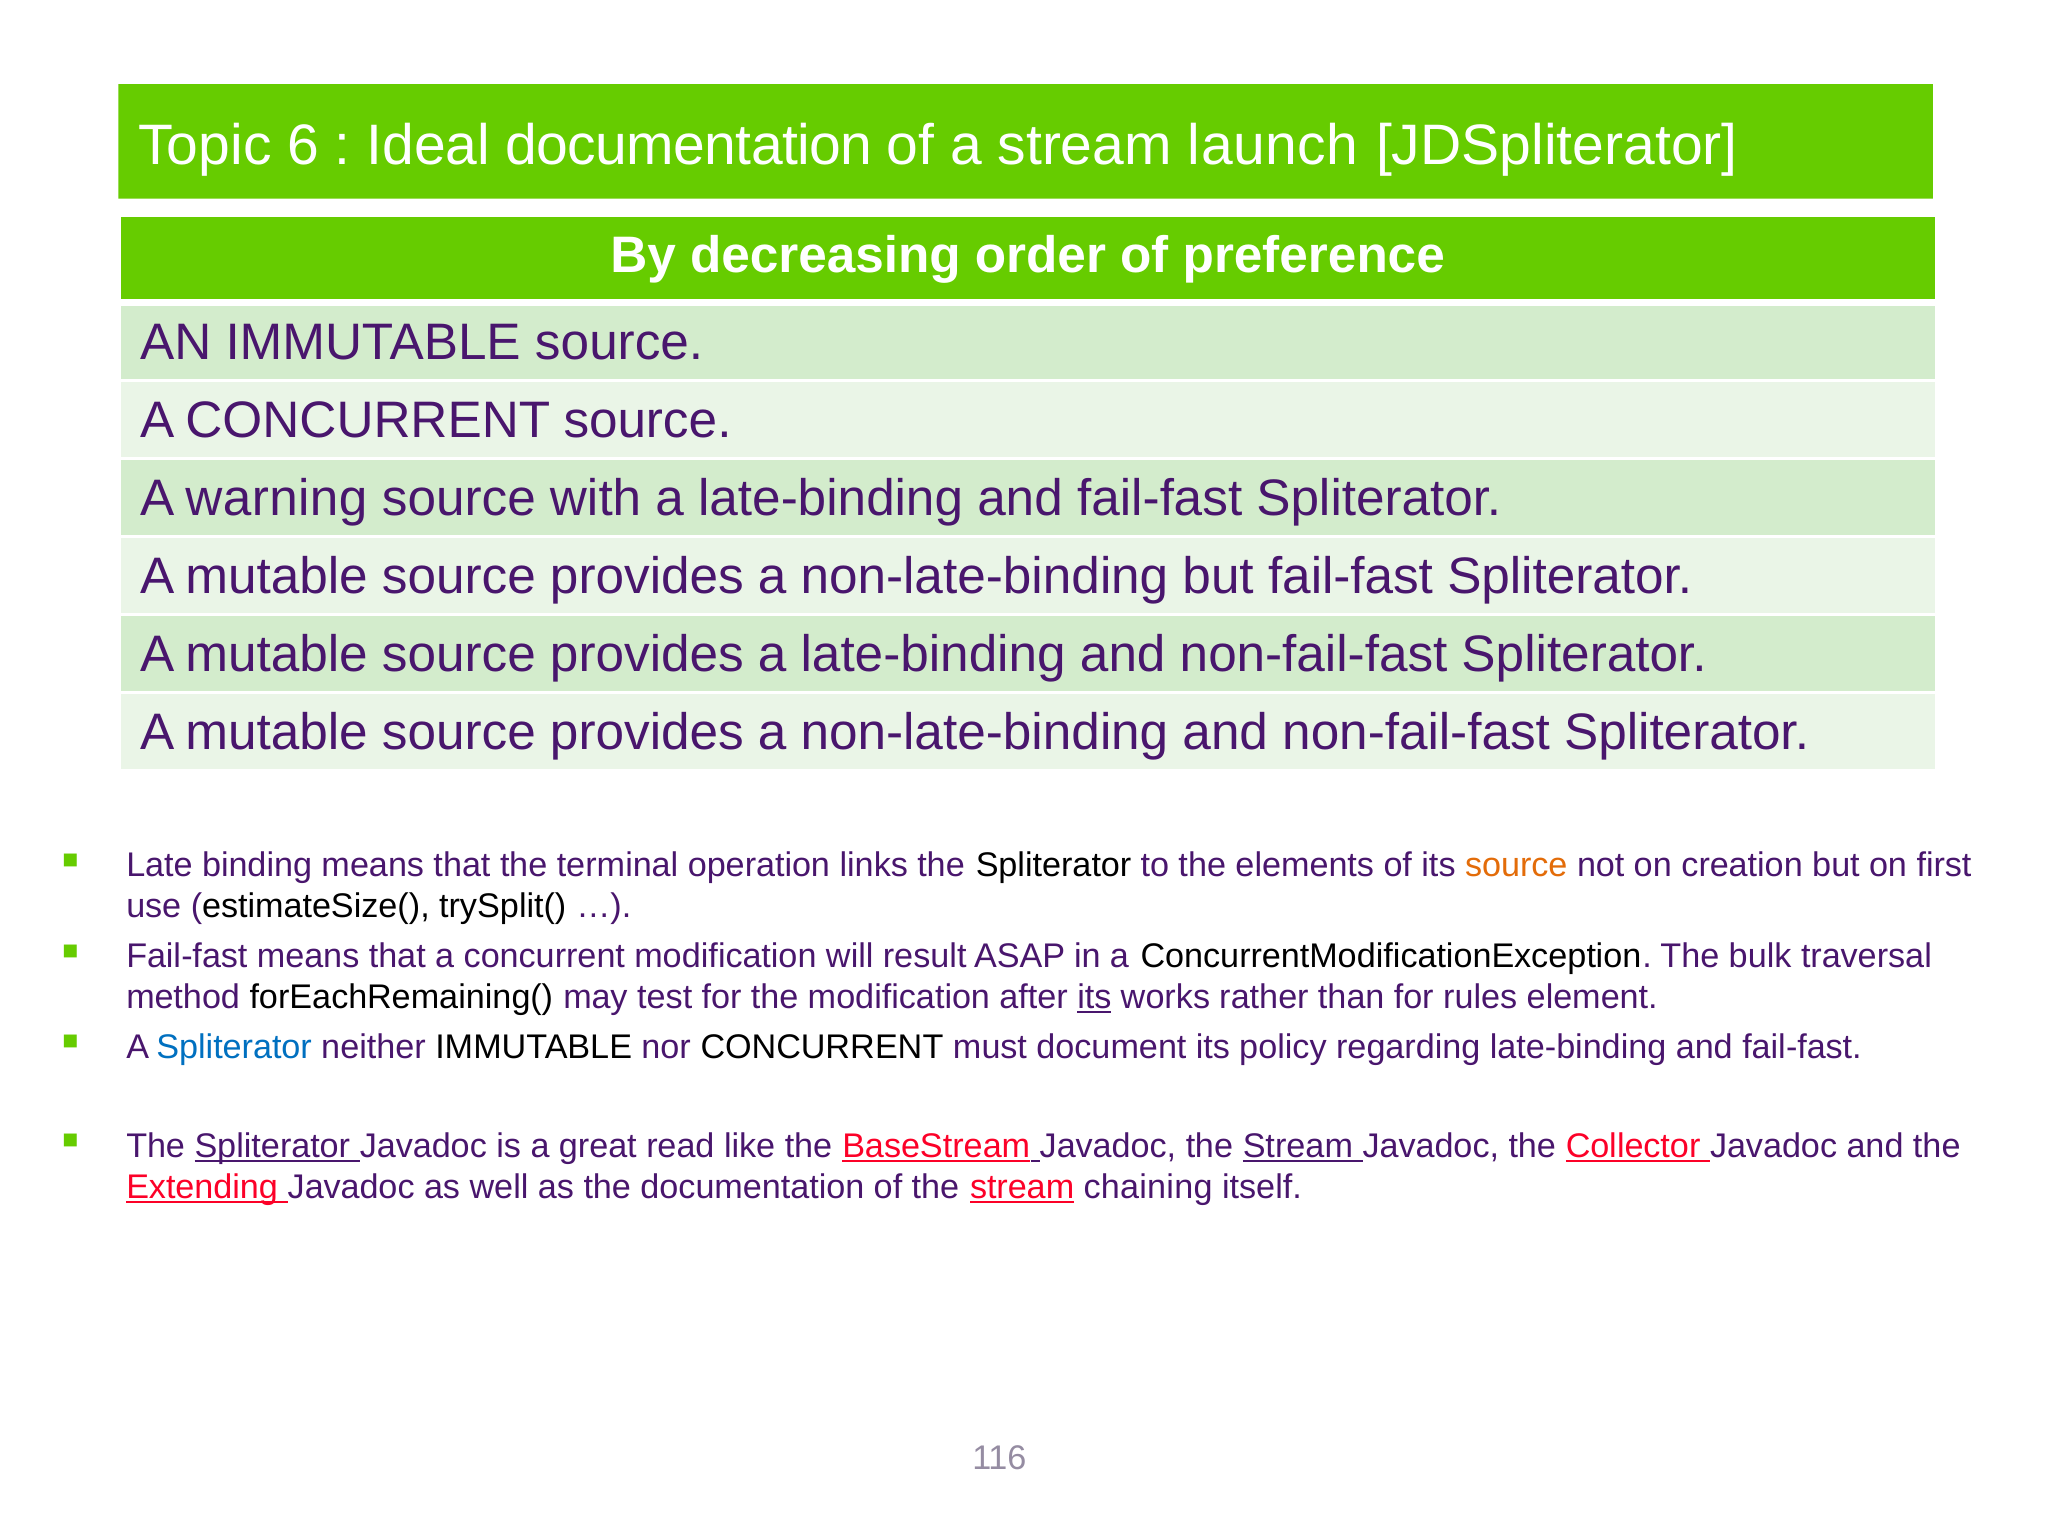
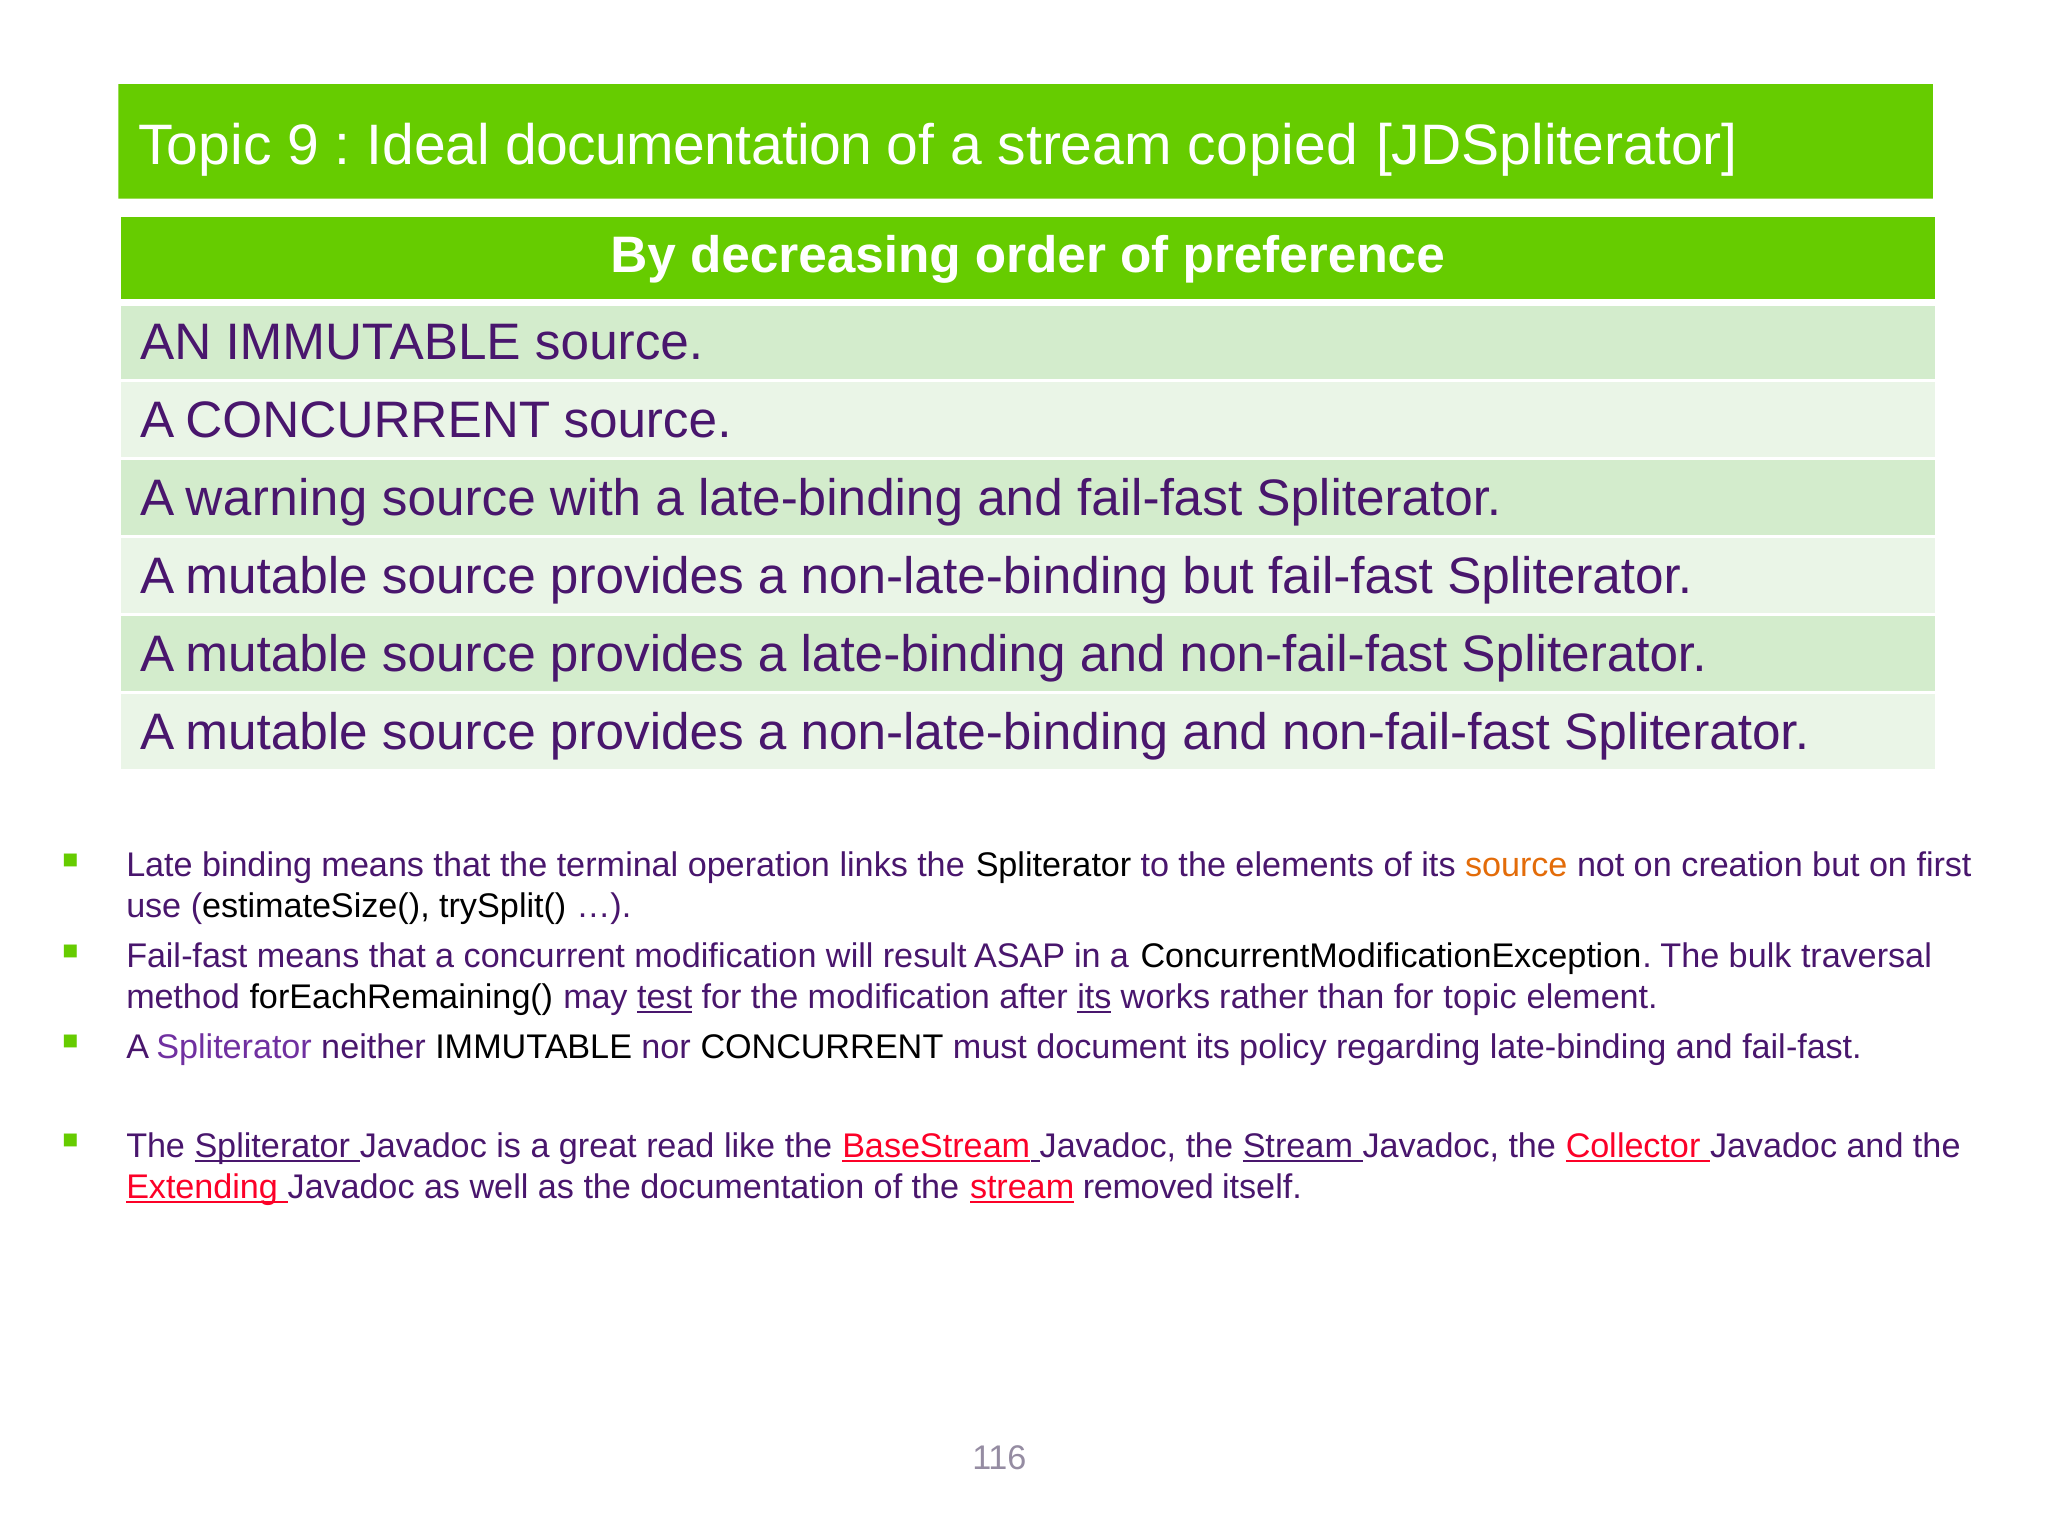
6: 6 -> 9
launch: launch -> copied
test underline: none -> present
for rules: rules -> topic
Spliterator at (234, 1047) colour: blue -> purple
chaining: chaining -> removed
